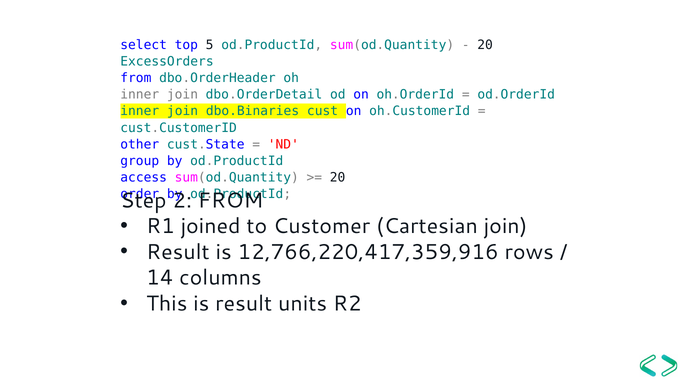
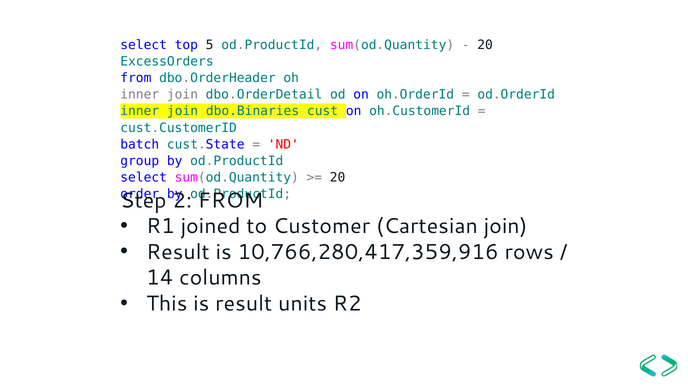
other: other -> batch
access at (144, 177): access -> select
12,766,220,417,359,916: 12,766,220,417,359,916 -> 10,766,280,417,359,916
